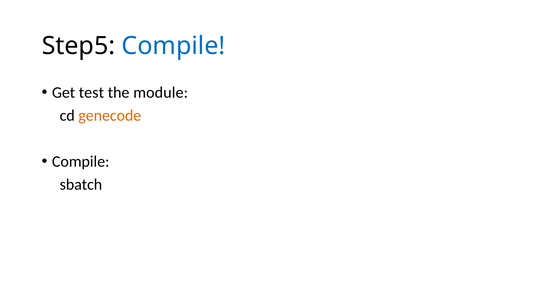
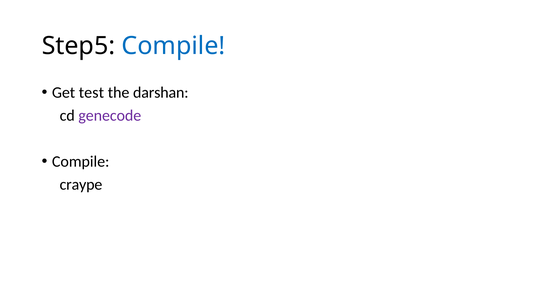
module: module -> darshan
genecode colour: orange -> purple
sbatch: sbatch -> craype
